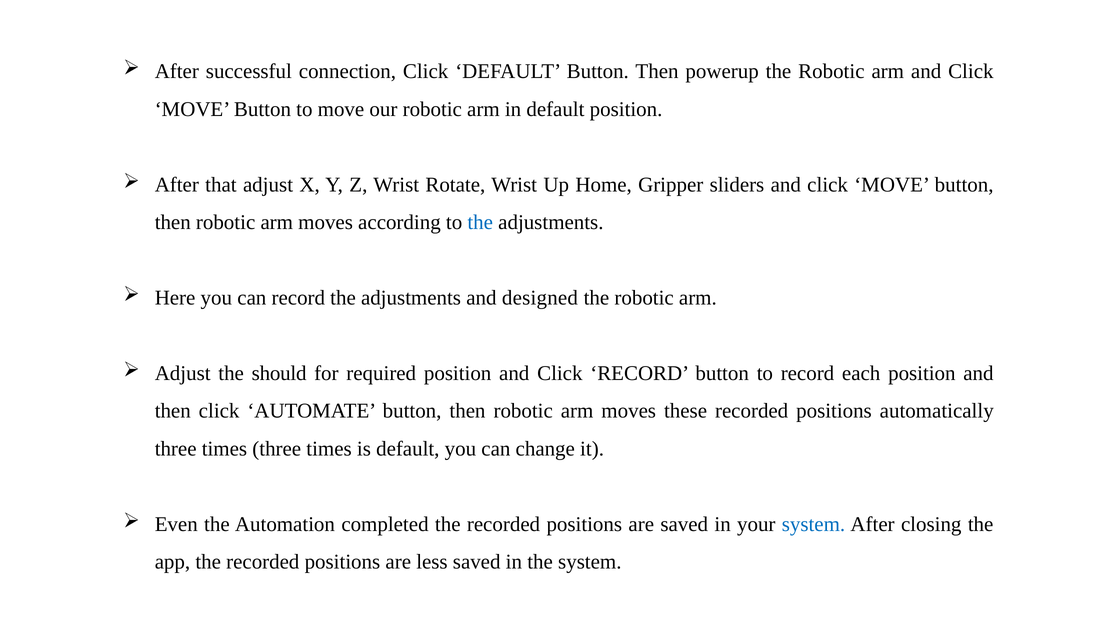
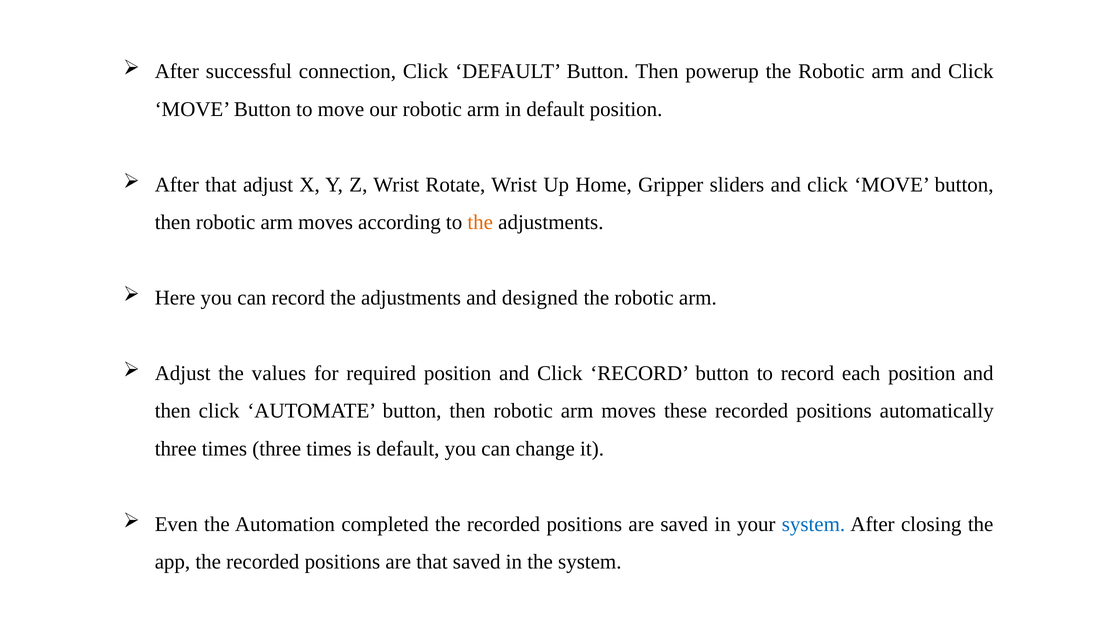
the at (480, 222) colour: blue -> orange
should: should -> values
are less: less -> that
